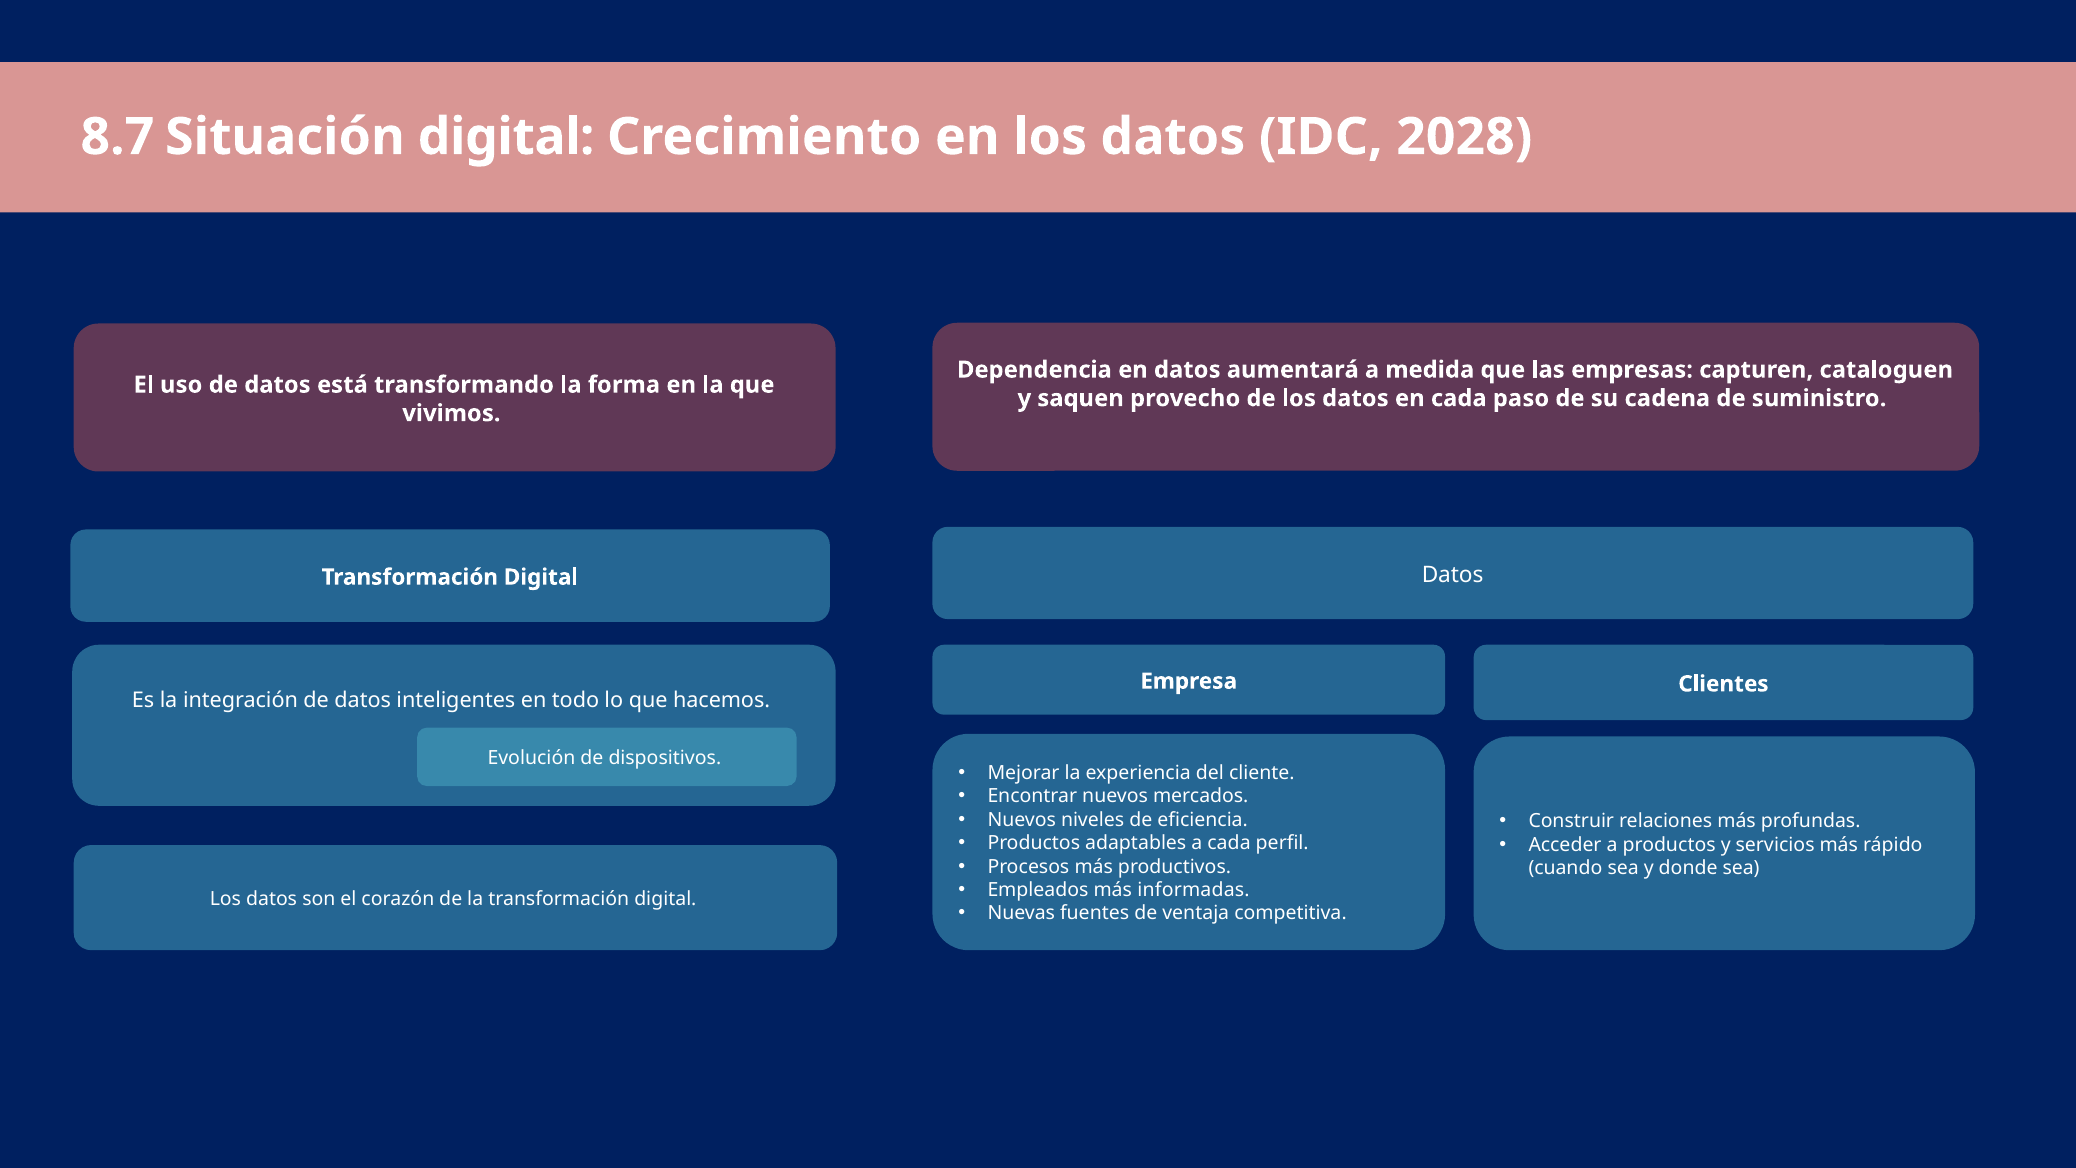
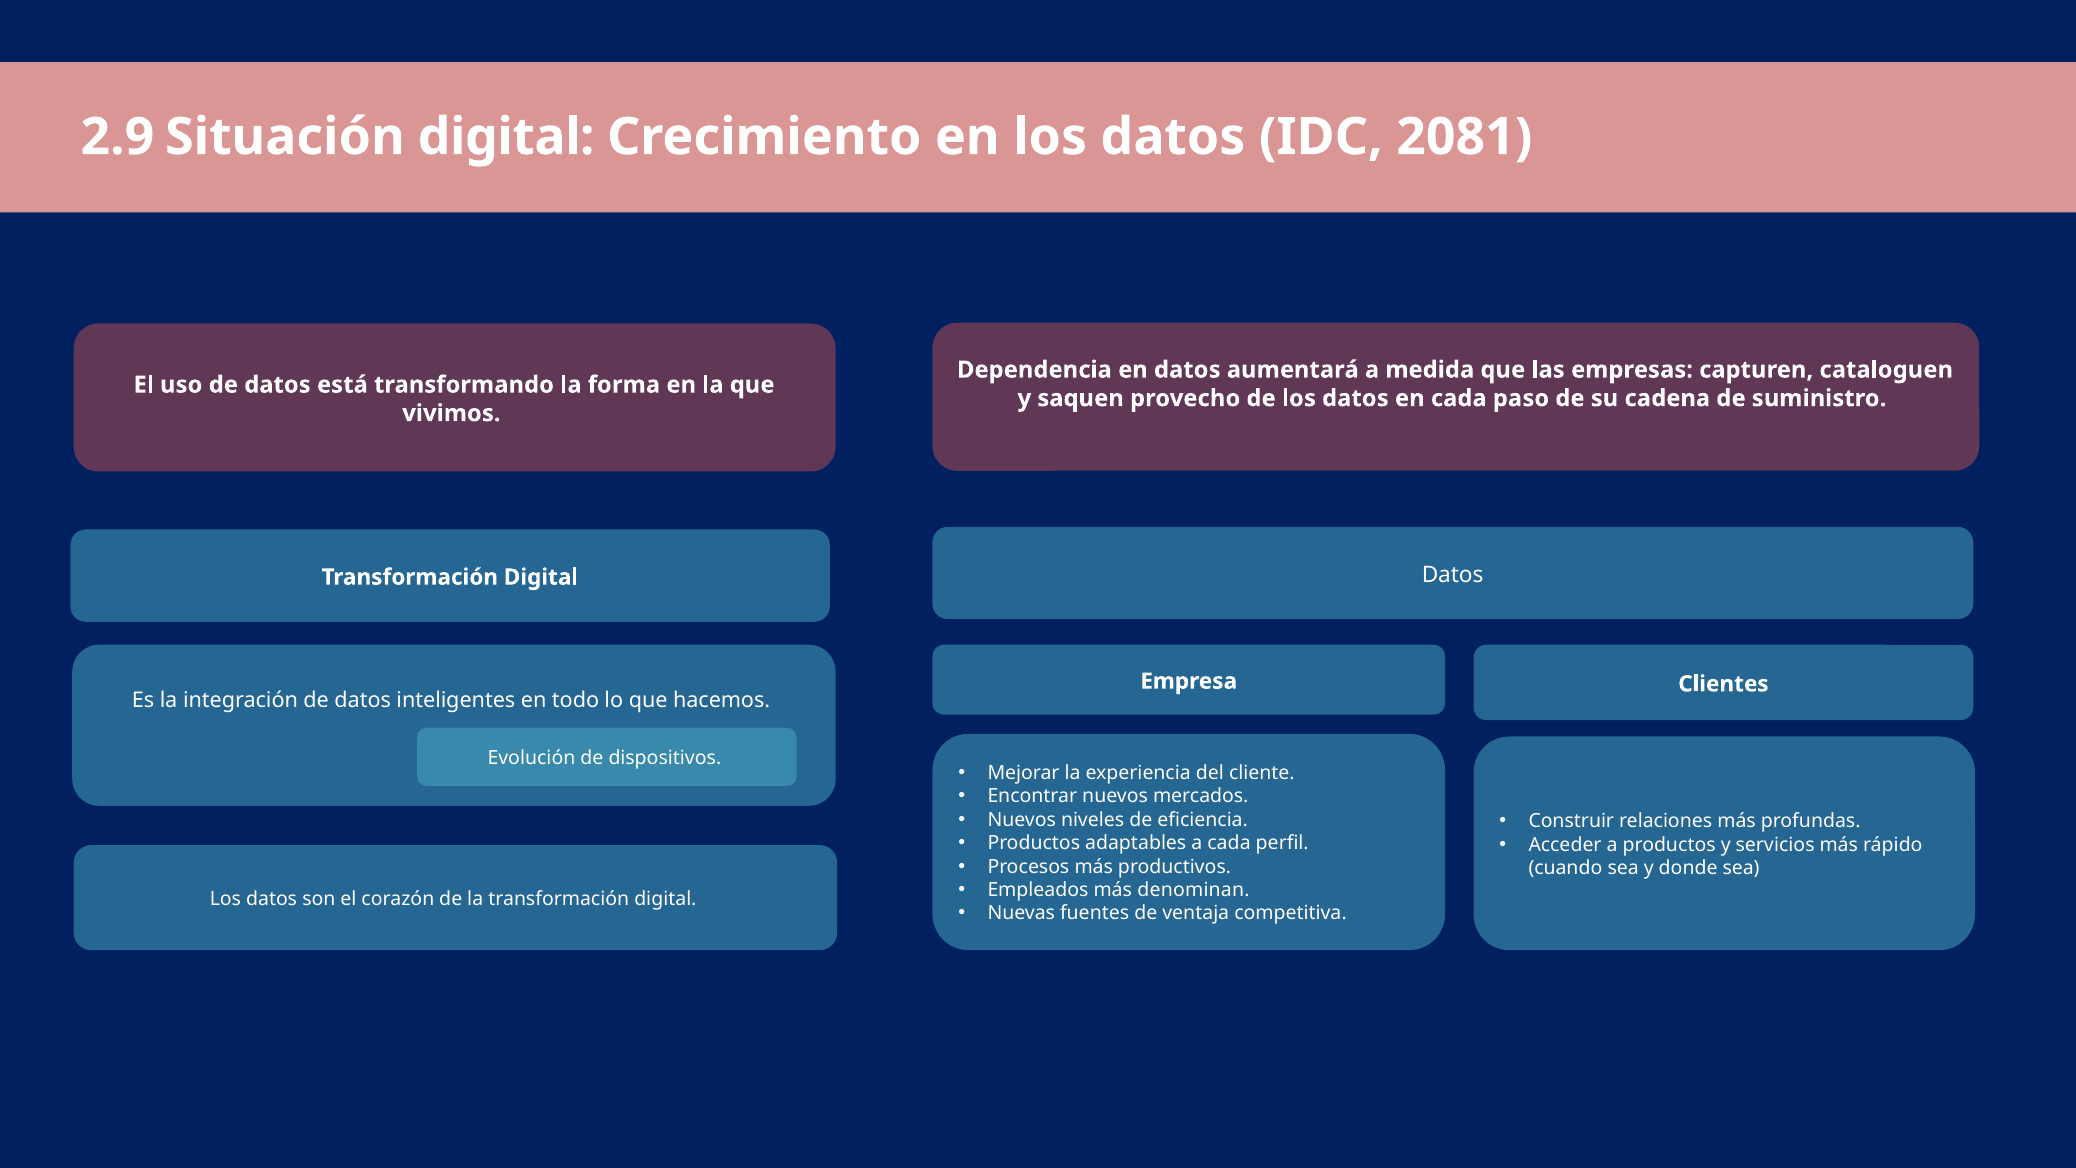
8.7: 8.7 -> 2.9
2028: 2028 -> 2081
informadas: informadas -> denominan
